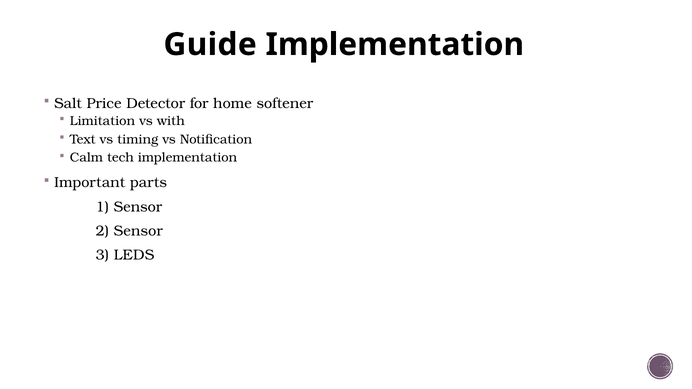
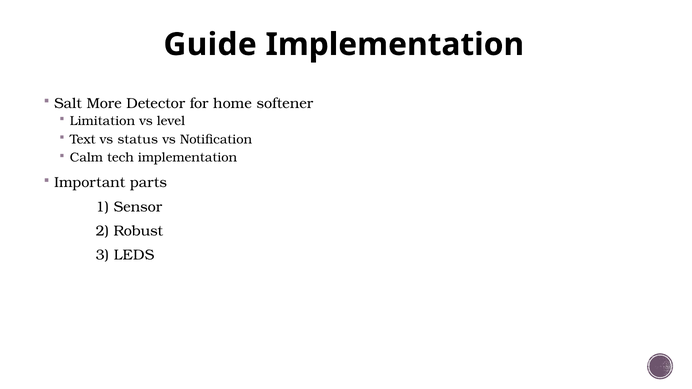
Price: Price -> More
with: with -> level
timing: timing -> status
2 Sensor: Sensor -> Robust
